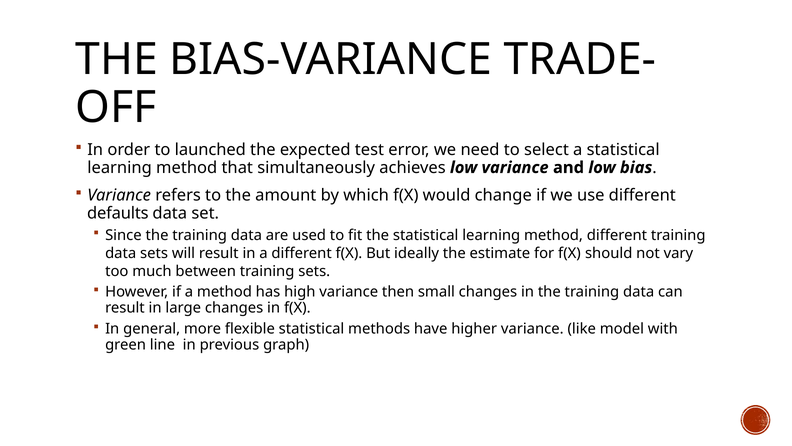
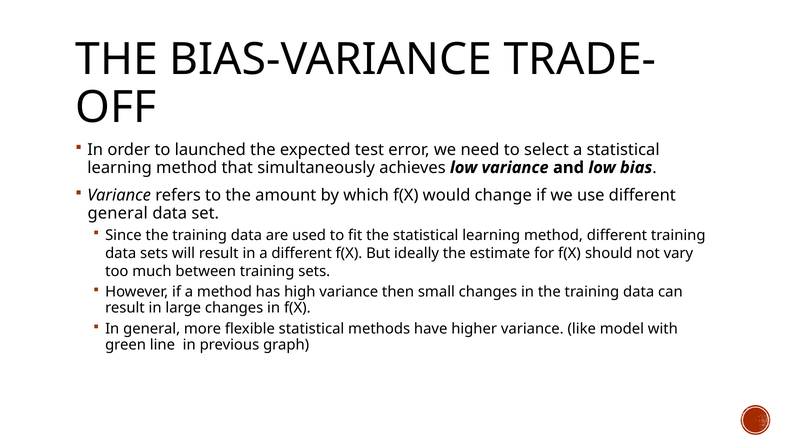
defaults at (118, 213): defaults -> general
